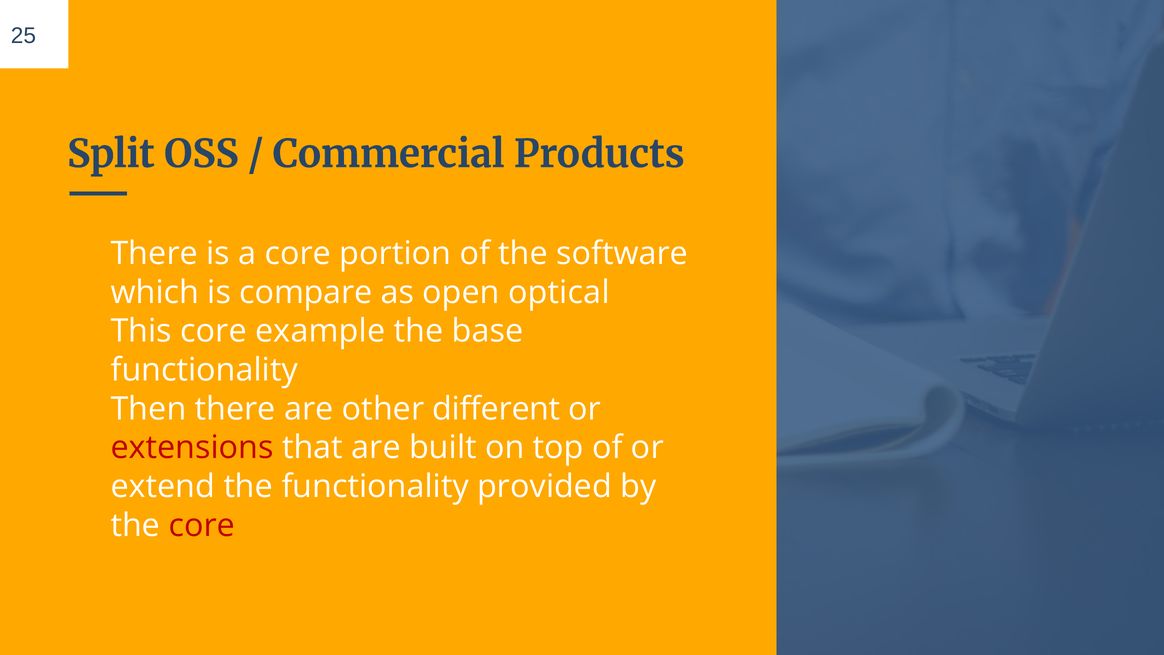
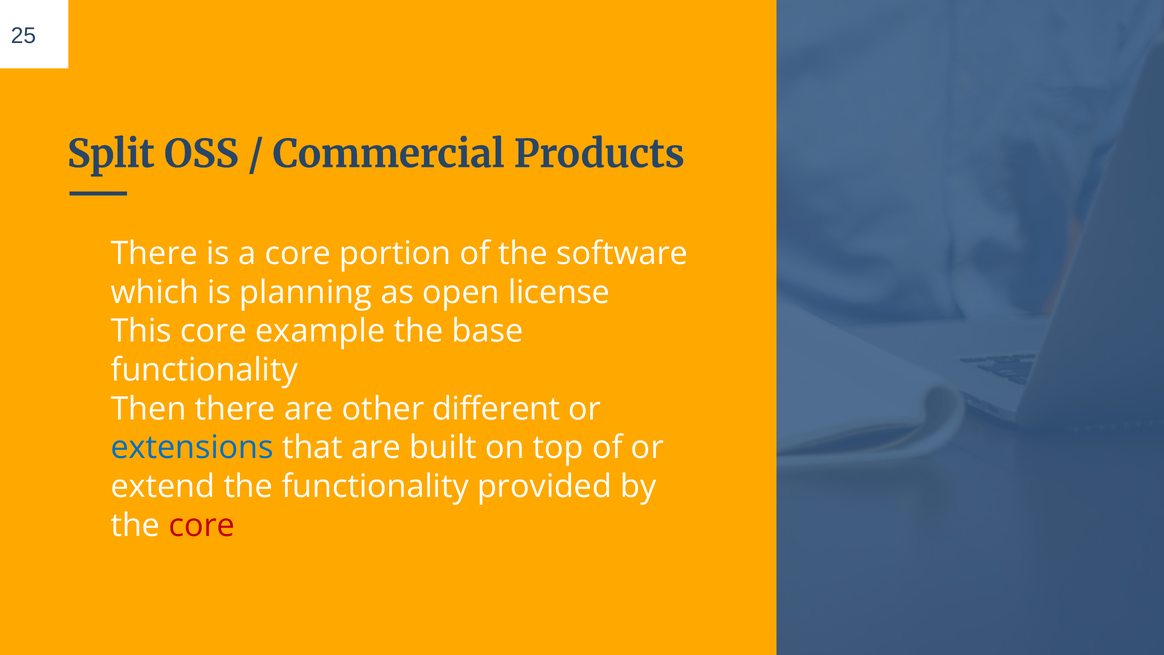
compare: compare -> planning
optical: optical -> license
extensions colour: red -> blue
